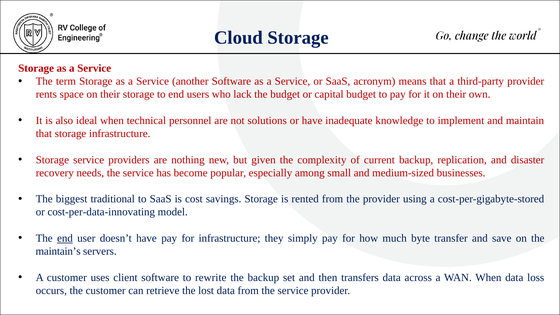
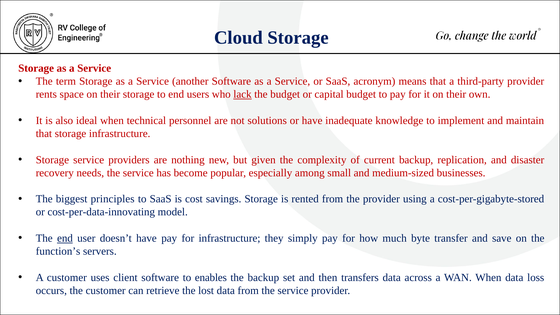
lack underline: none -> present
traditional: traditional -> principles
maintain’s: maintain’s -> function’s
rewrite: rewrite -> enables
